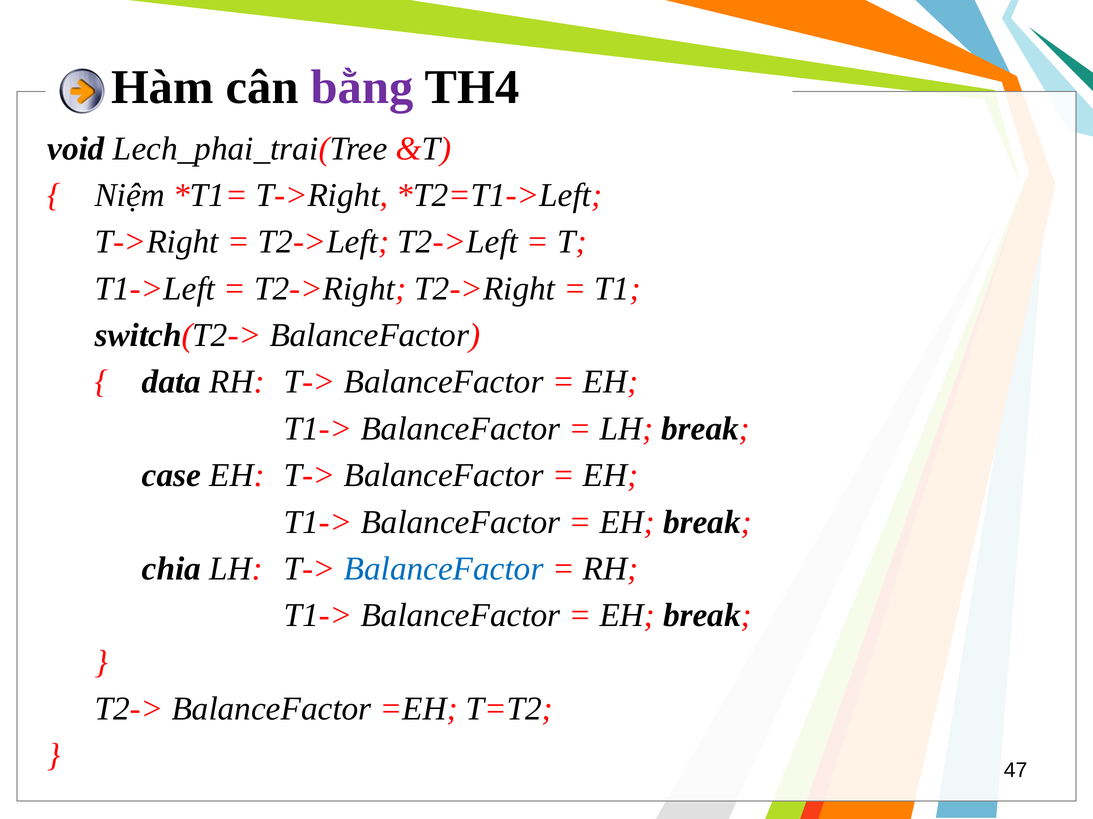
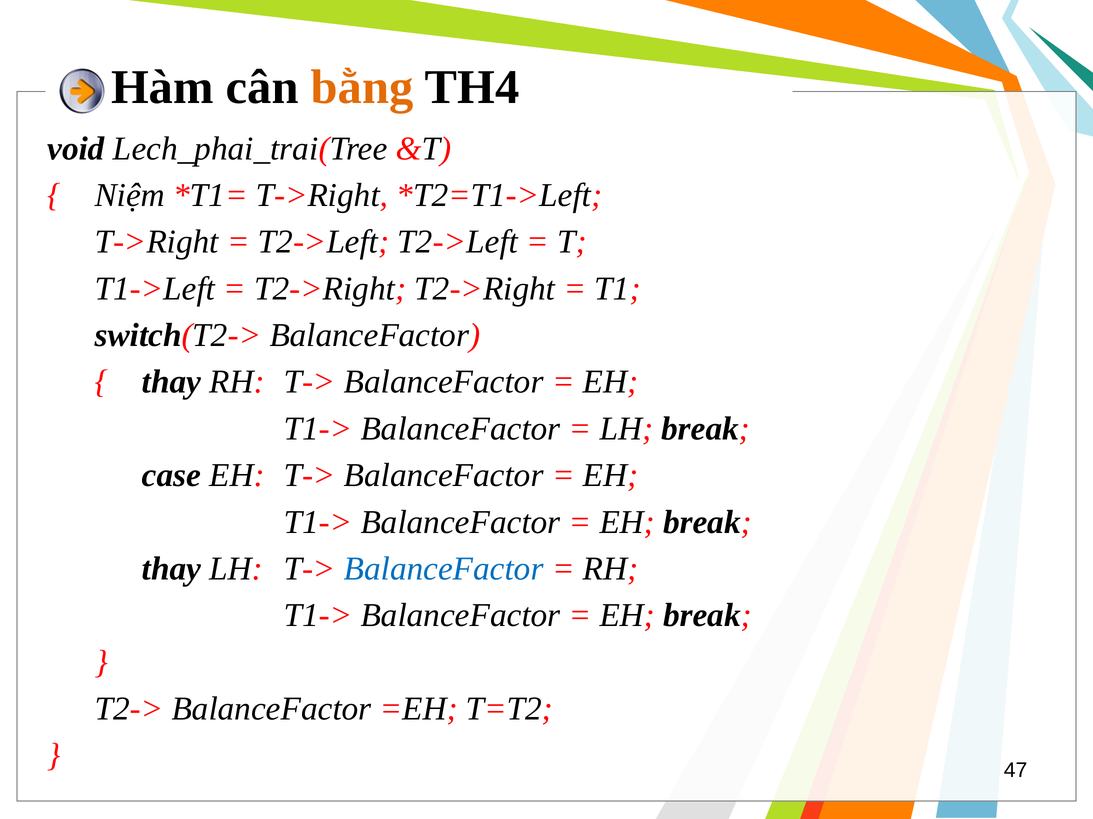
bằng colour: purple -> orange
data at (171, 382): data -> thay
chia at (171, 569): chia -> thay
